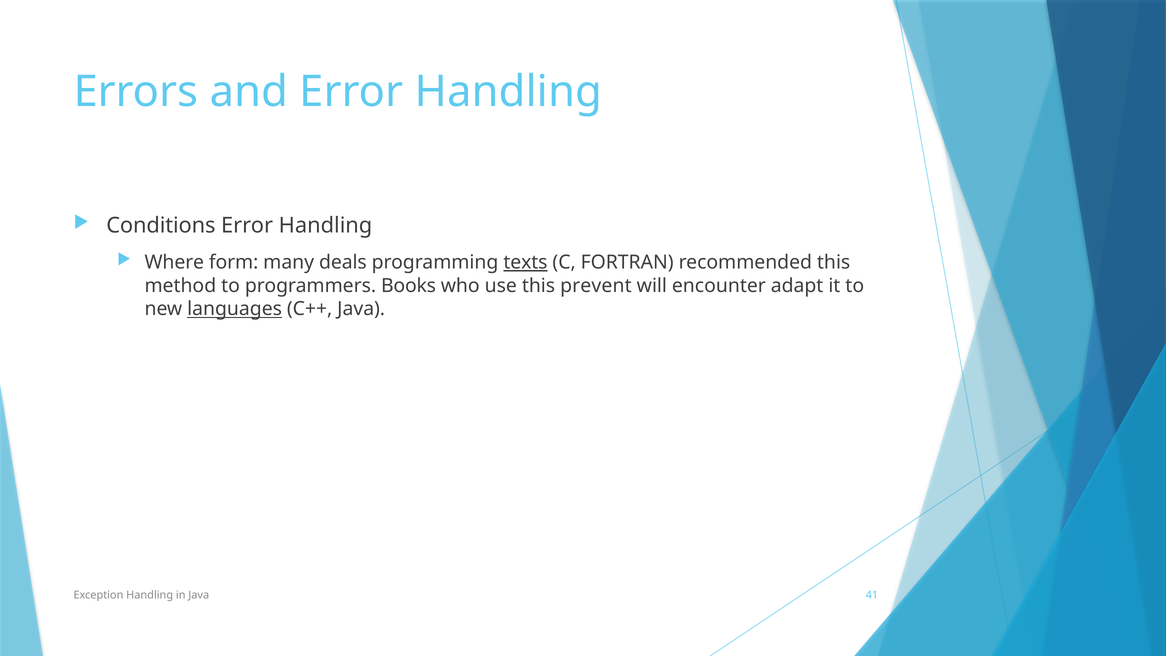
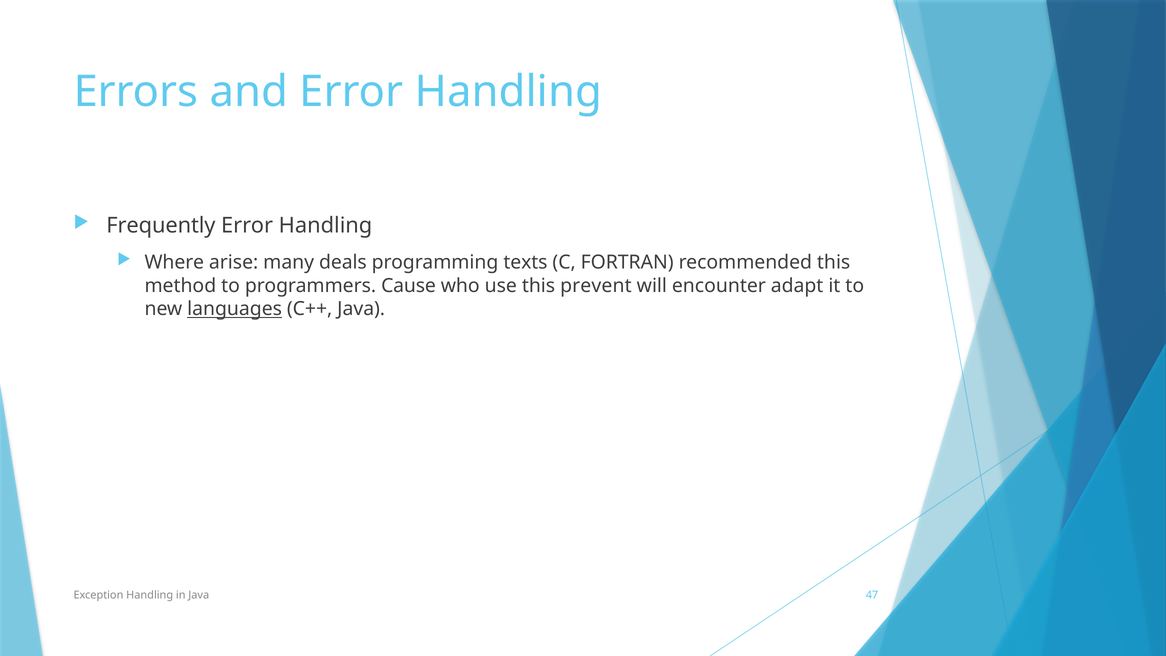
Conditions: Conditions -> Frequently
form: form -> arise
texts underline: present -> none
Books: Books -> Cause
41: 41 -> 47
